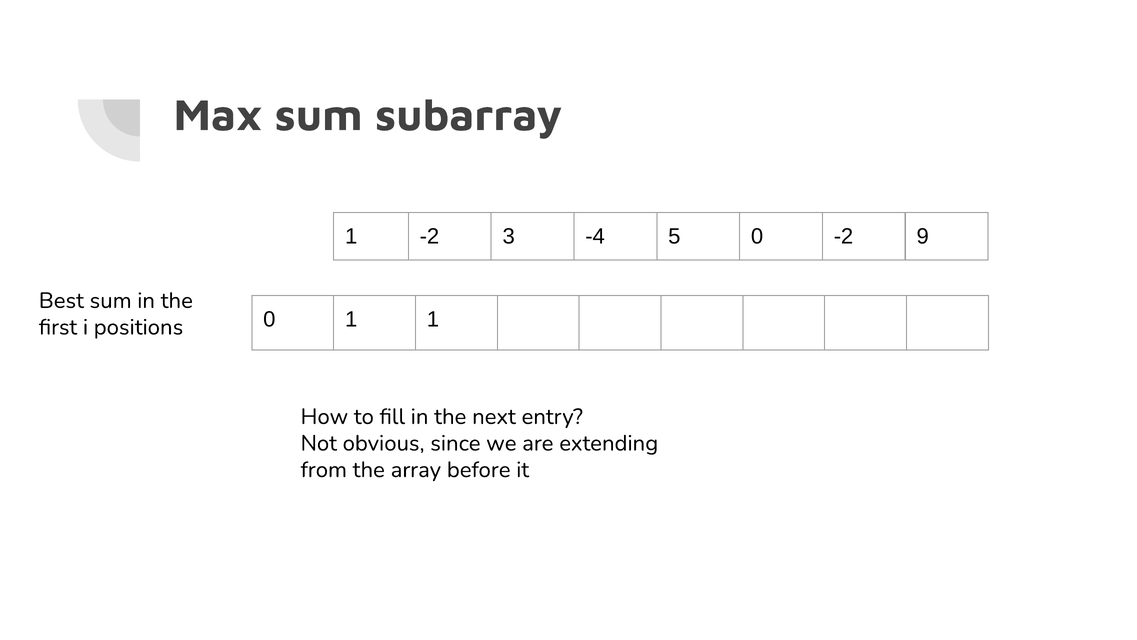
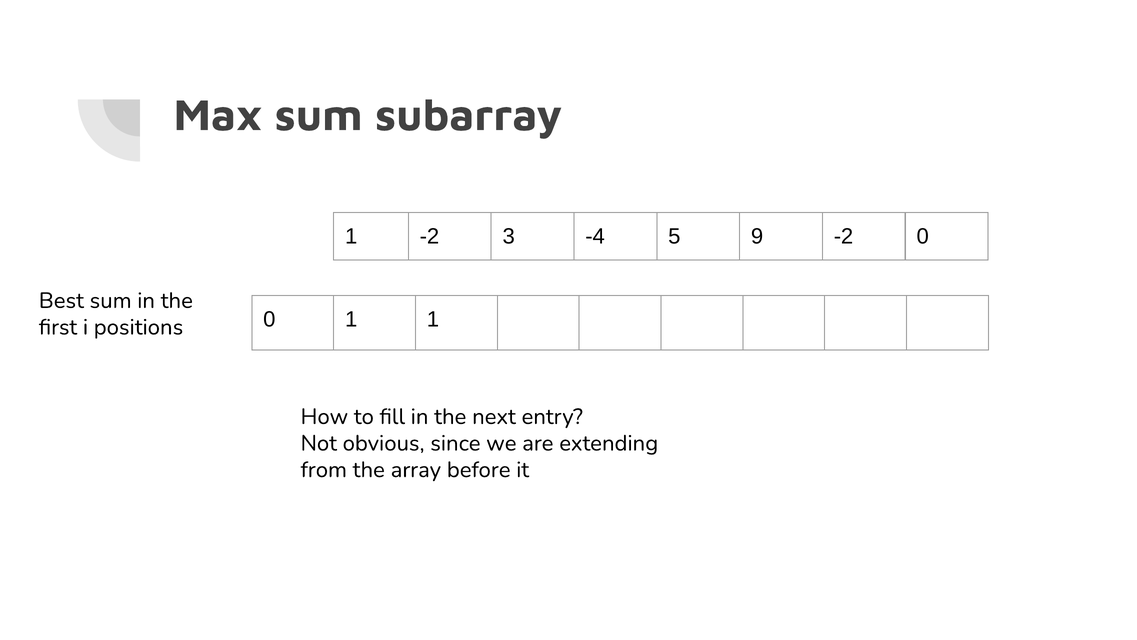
5 0: 0 -> 9
-2 9: 9 -> 0
